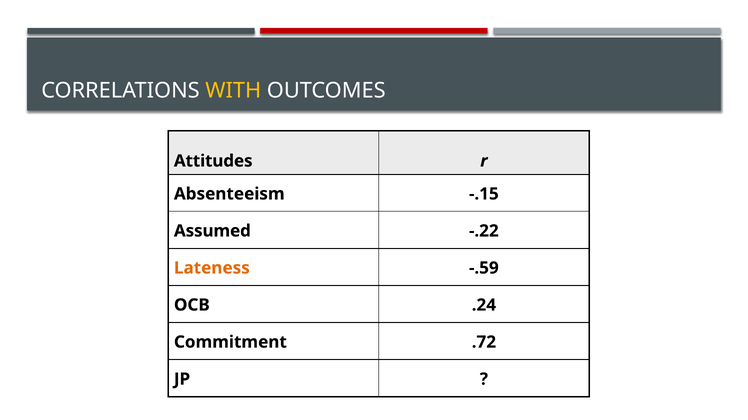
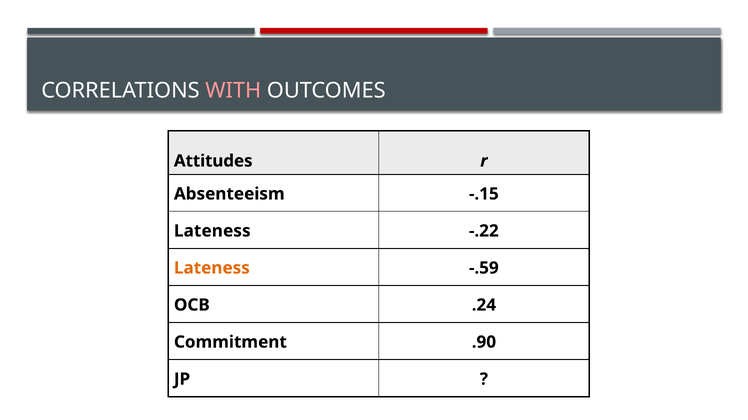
WITH colour: yellow -> pink
Assumed at (212, 231): Assumed -> Lateness
.72: .72 -> .90
